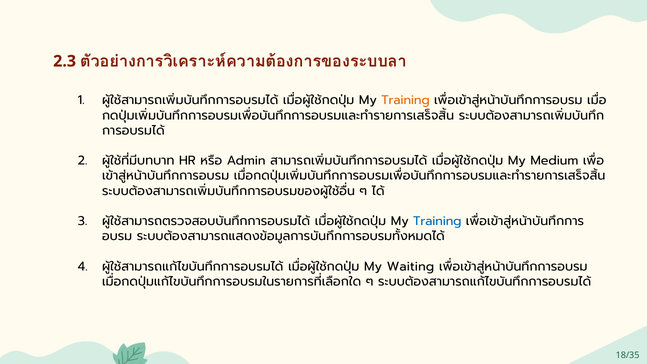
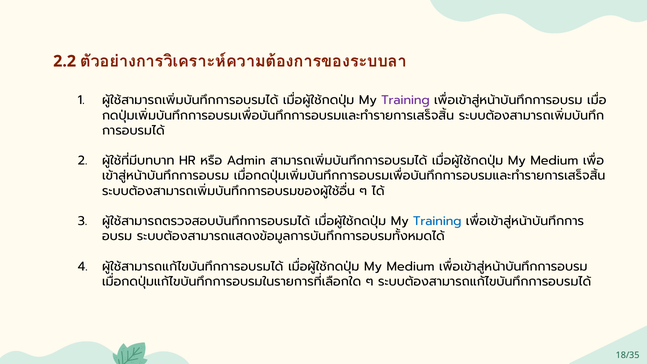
2.3: 2.3 -> 2.2
Training at (405, 100) colour: orange -> purple
Waiting at (410, 266): Waiting -> Medium
